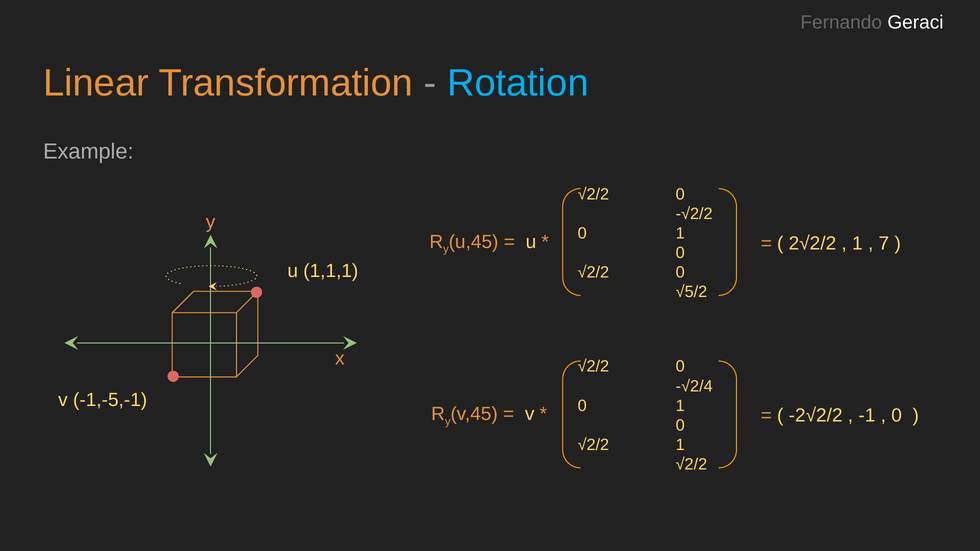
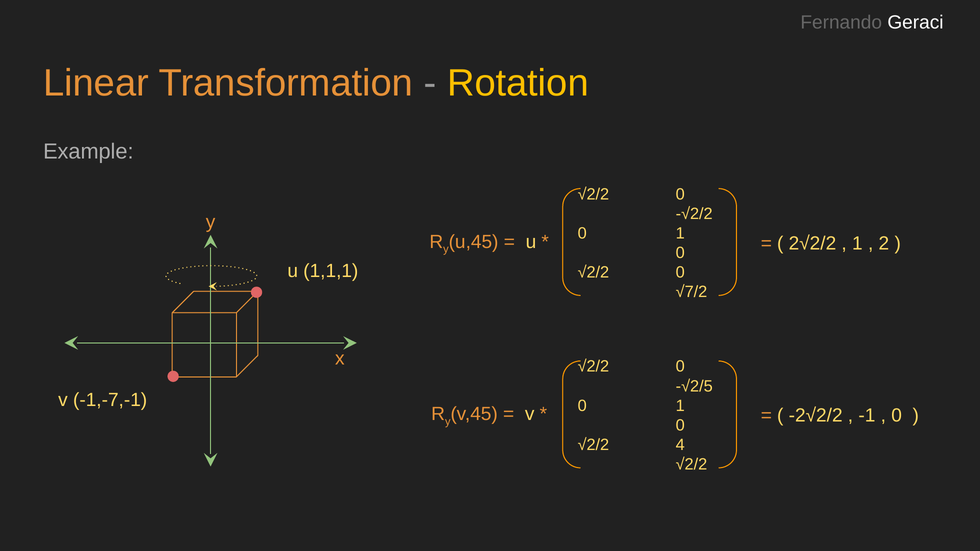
Rotation colour: light blue -> yellow
7: 7 -> 2
√5/2: √5/2 -> √7/2
-√2/4: -√2/4 -> -√2/5
-1,-5,-1: -1,-5,-1 -> -1,-7,-1
√2/2 1: 1 -> 4
